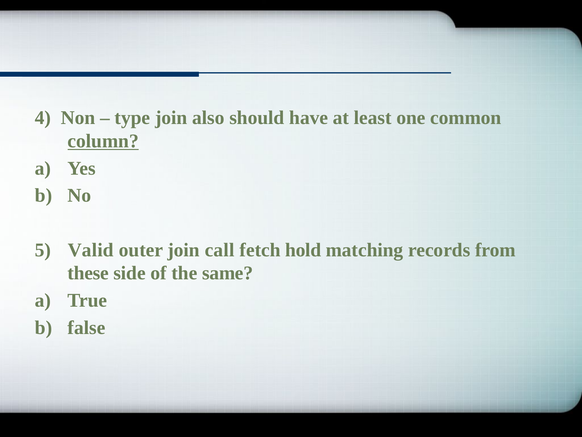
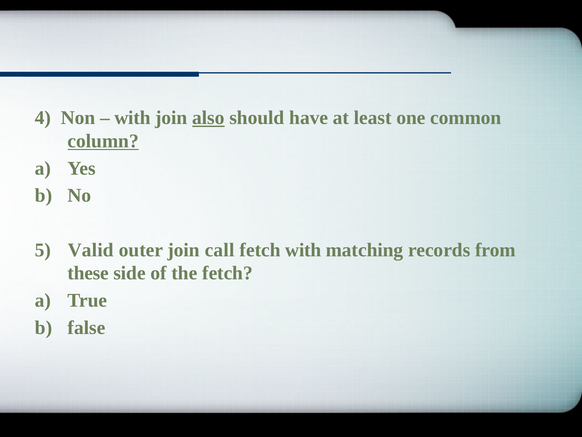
type at (132, 118): type -> with
also underline: none -> present
fetch hold: hold -> with
the same: same -> fetch
